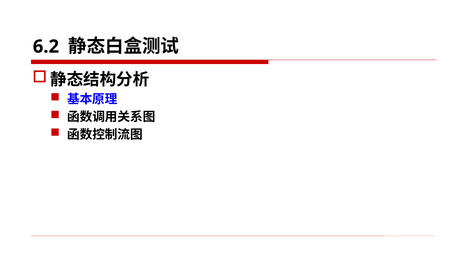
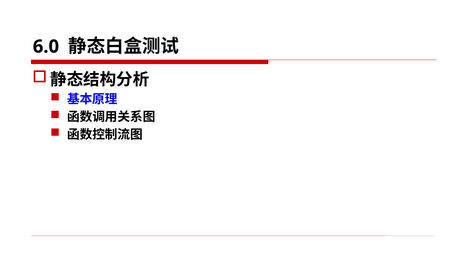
6.2: 6.2 -> 6.0
